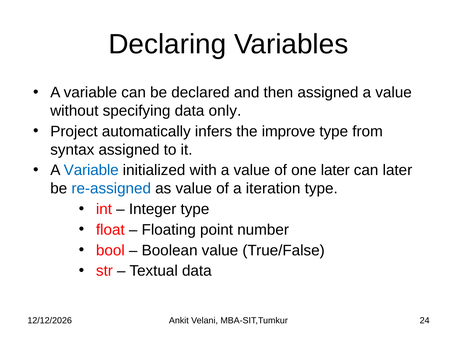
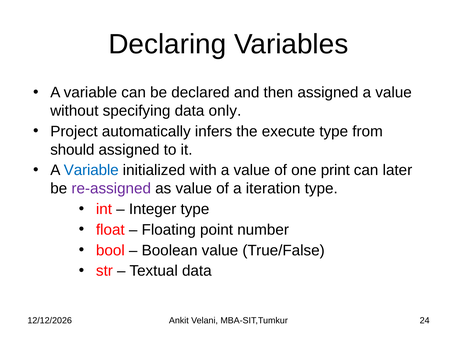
improve: improve -> execute
syntax: syntax -> should
one later: later -> print
re-assigned colour: blue -> purple
